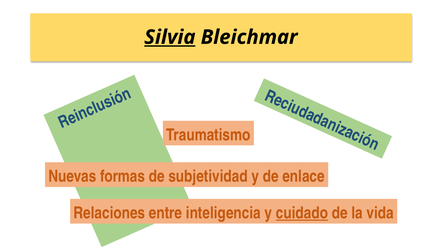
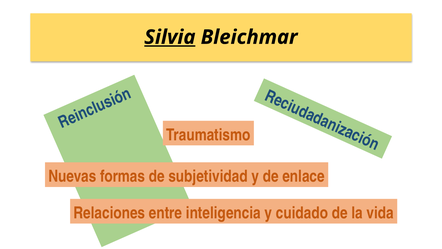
cuidado underline: present -> none
